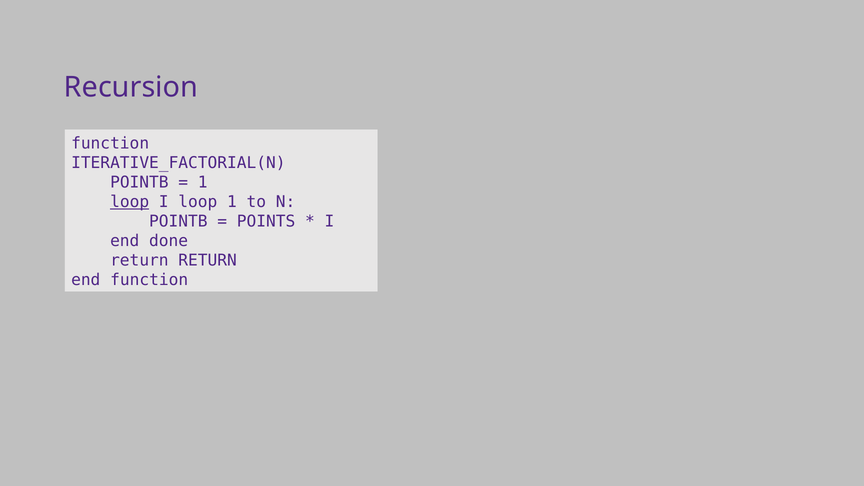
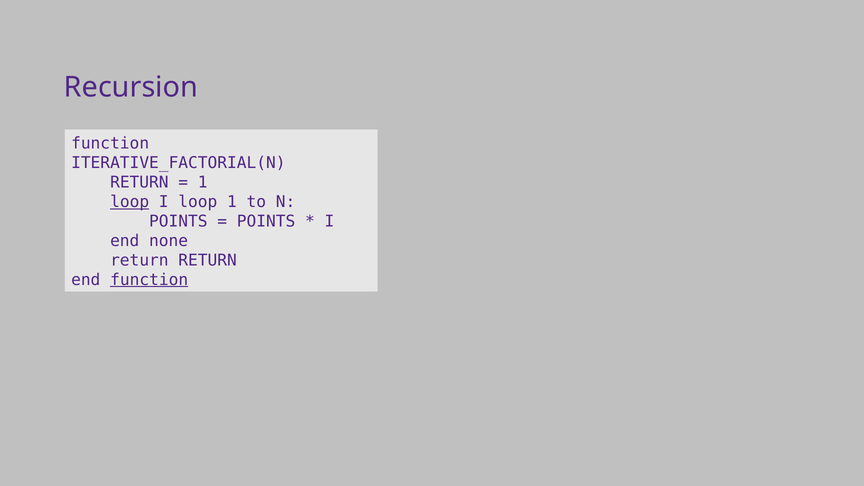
POINTB at (139, 182): POINTB -> RETURN
POINTB at (178, 221): POINTB -> POINTS
done: done -> none
function at (149, 280) underline: none -> present
